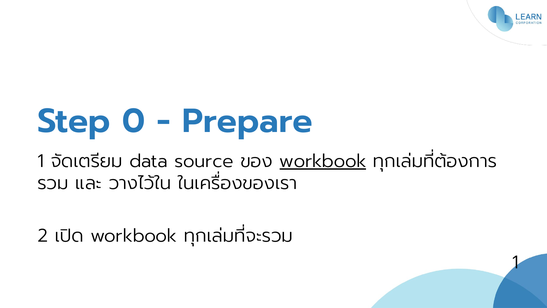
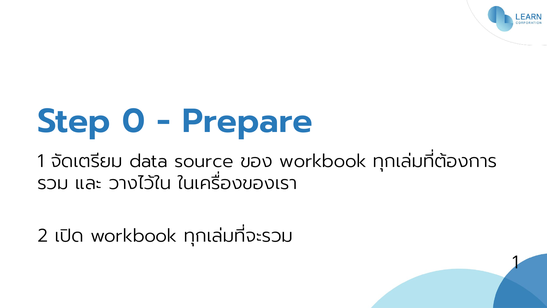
workbook at (323, 161) underline: present -> none
